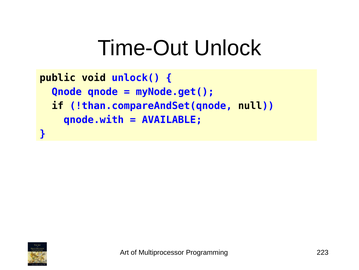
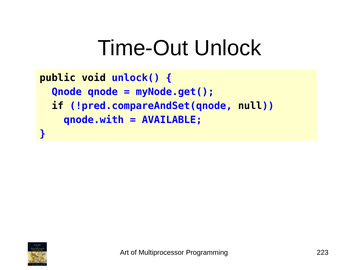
!than.compareAndSet(qnode: !than.compareAndSet(qnode -> !pred.compareAndSet(qnode
